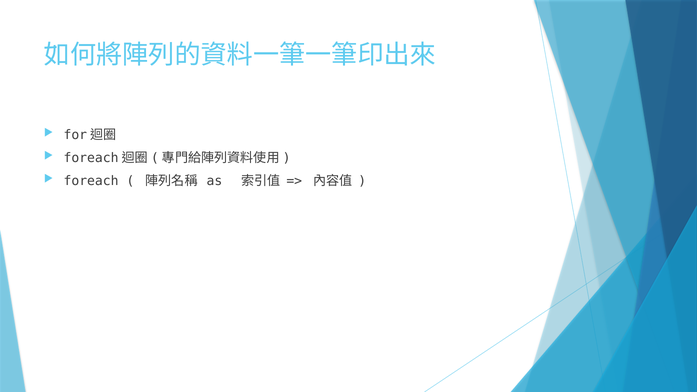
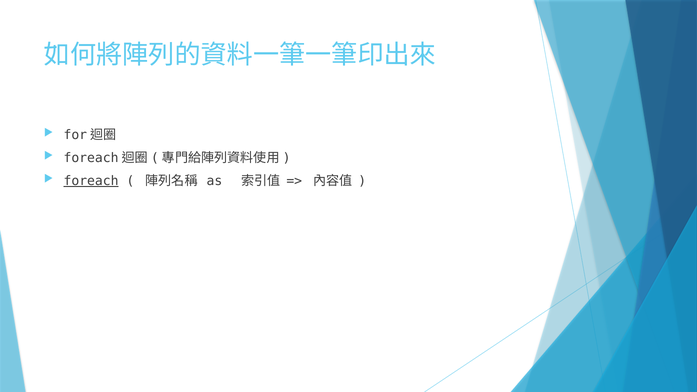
foreach underline: none -> present
